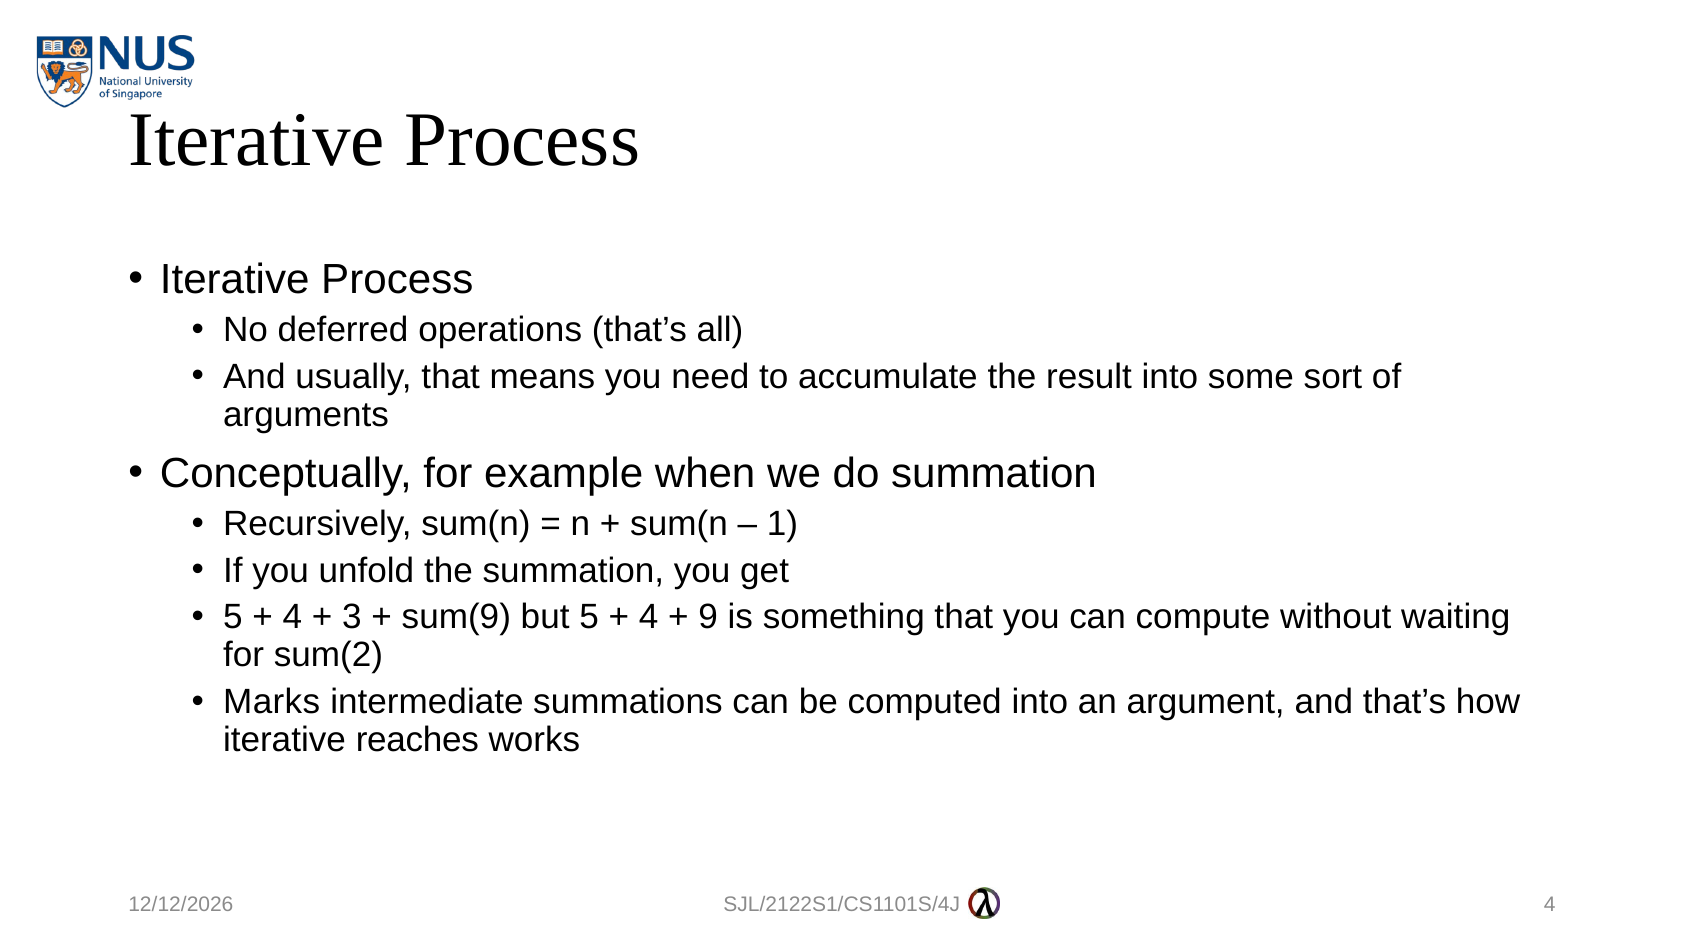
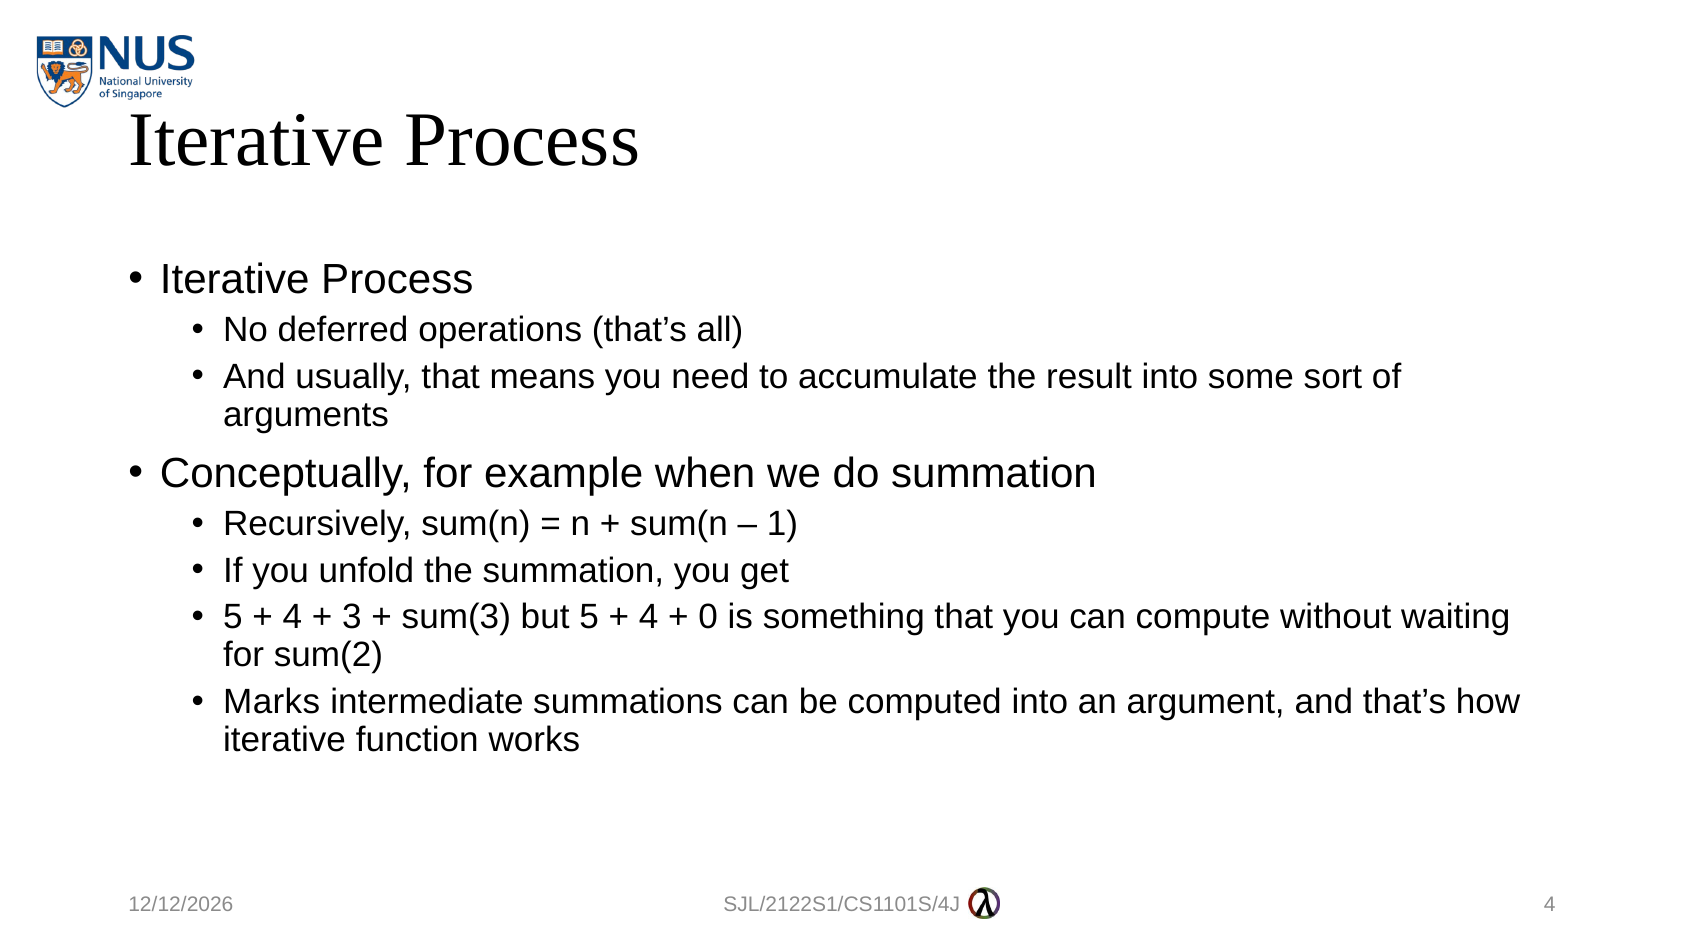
sum(9: sum(9 -> sum(3
9: 9 -> 0
reaches: reaches -> function
